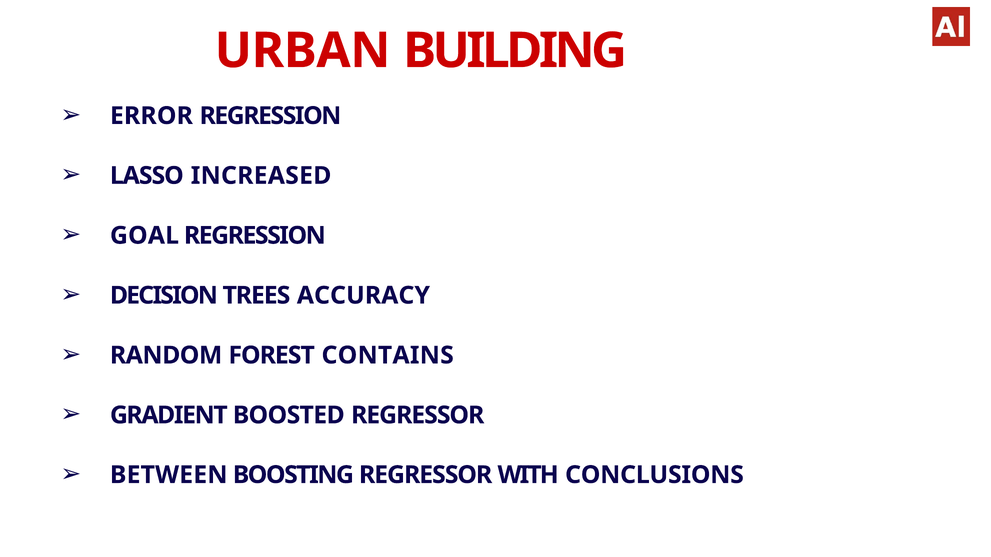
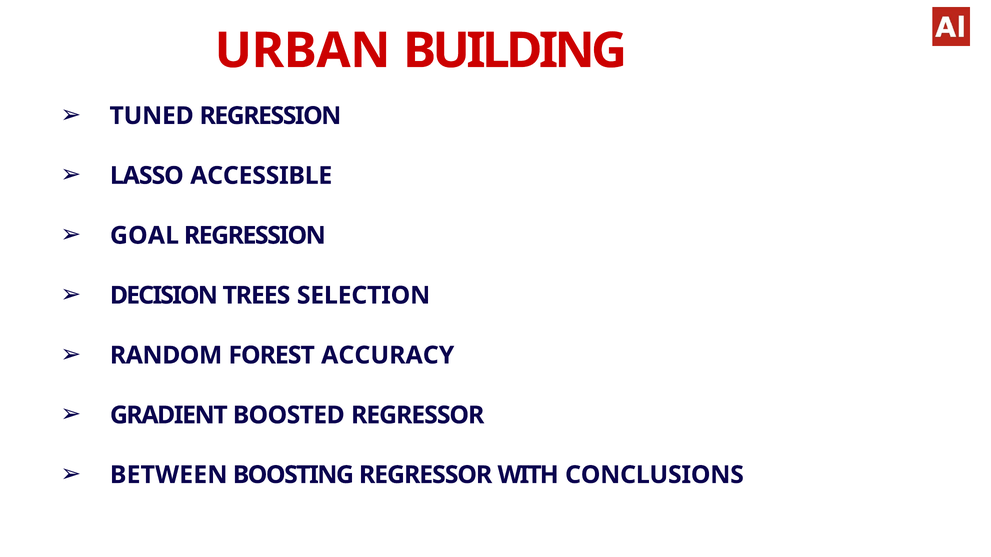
ERROR: ERROR -> TUNED
INCREASED: INCREASED -> ACCESSIBLE
ACCURACY: ACCURACY -> SELECTION
CONTAINS: CONTAINS -> ACCURACY
